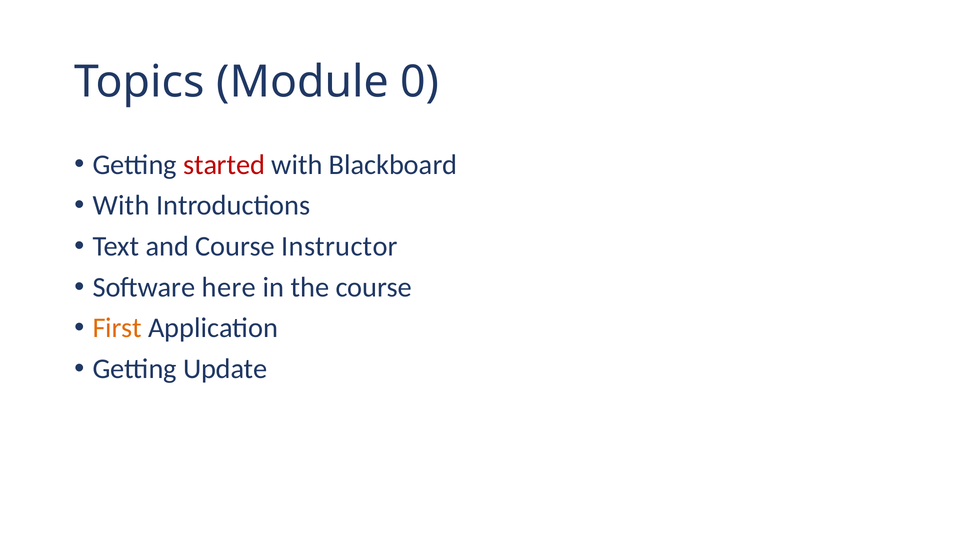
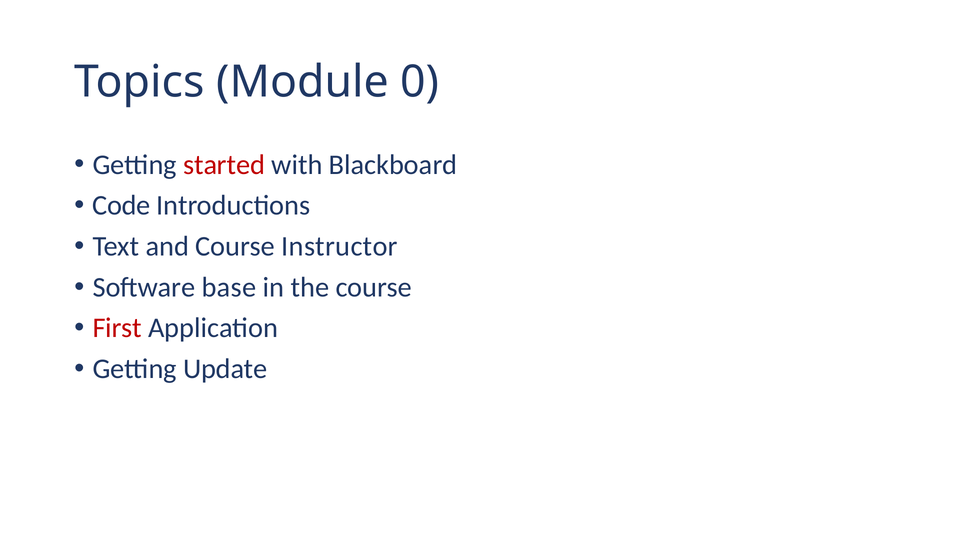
With at (121, 206): With -> Code
here: here -> base
First colour: orange -> red
